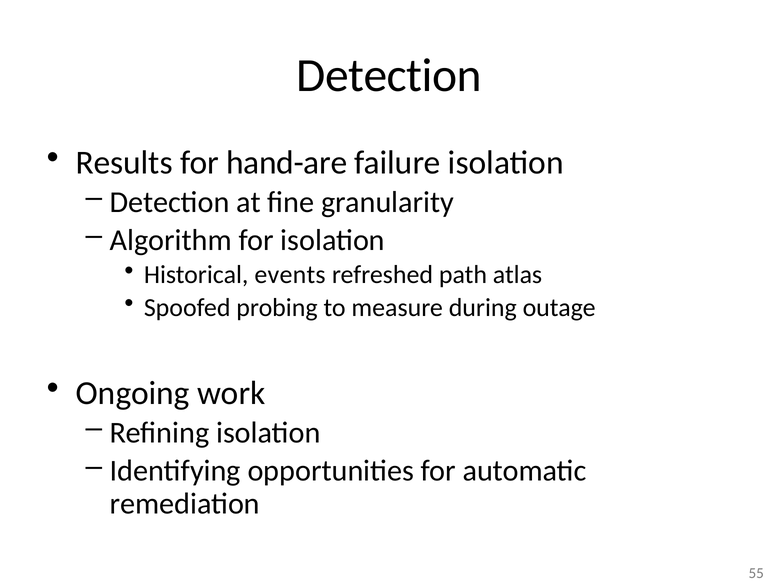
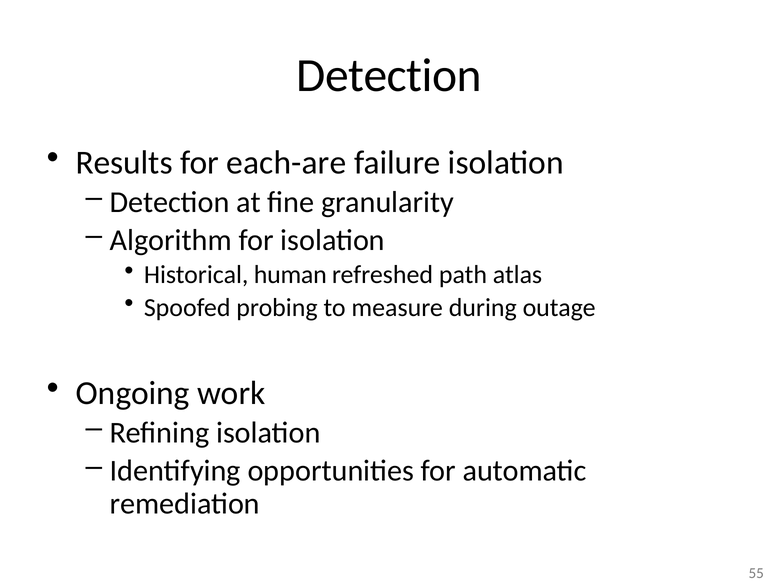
hand-are: hand-are -> each-are
events: events -> human
